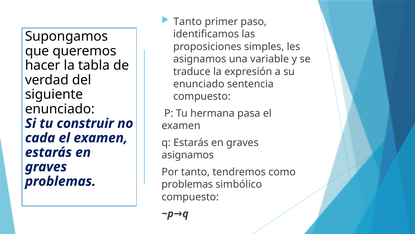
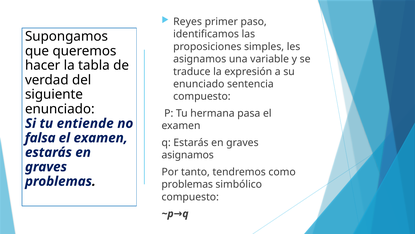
Tanto at (188, 22): Tanto -> Reyes
construir: construir -> entiende
cada: cada -> falsa
